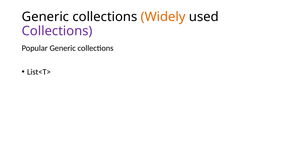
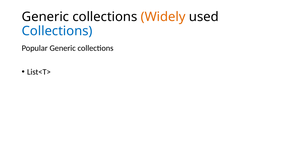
Collections at (57, 31) colour: purple -> blue
